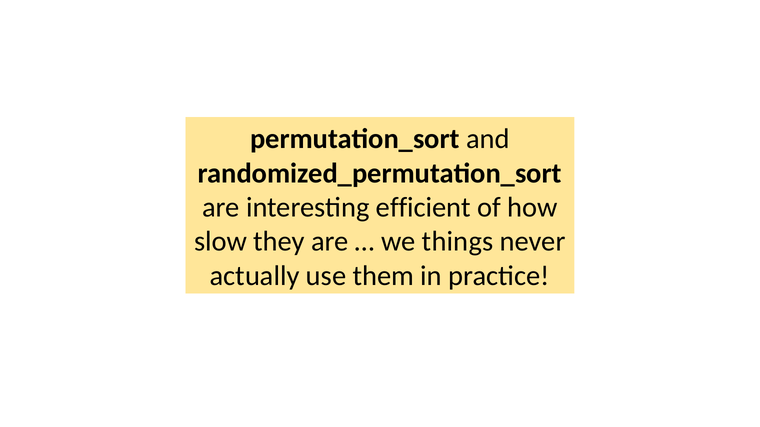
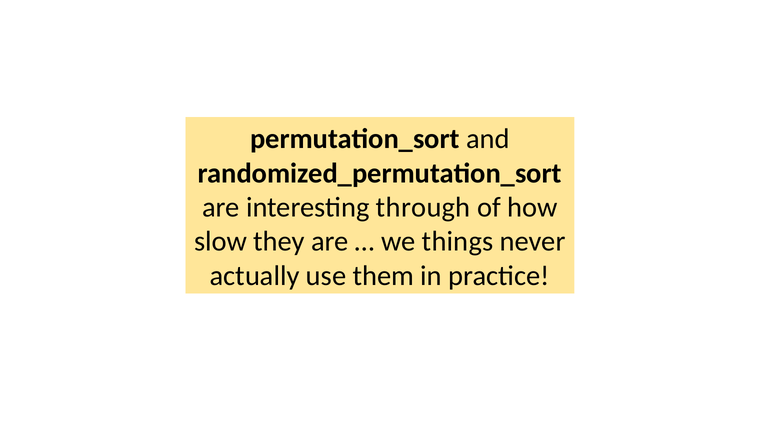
efficient: efficient -> through
